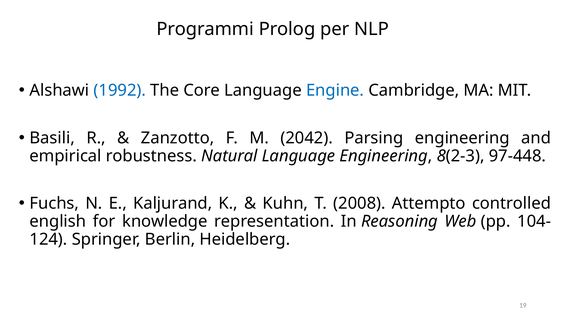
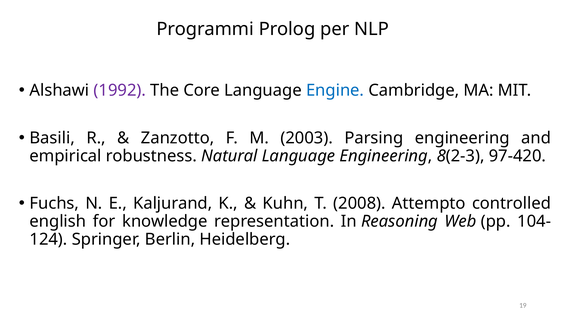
1992 colour: blue -> purple
2042: 2042 -> 2003
97-448: 97-448 -> 97-420
